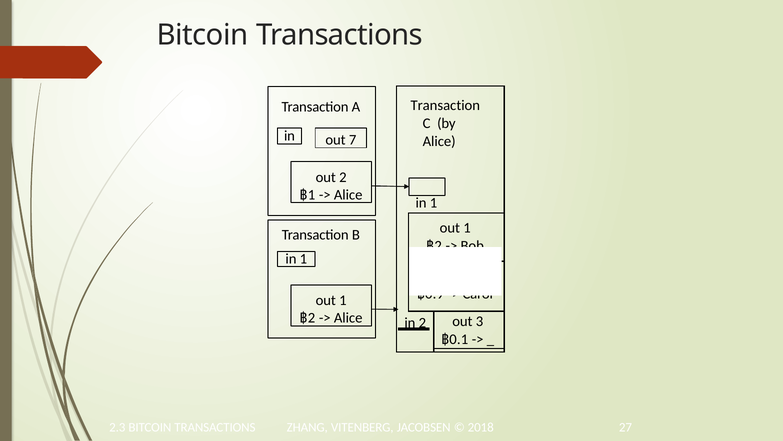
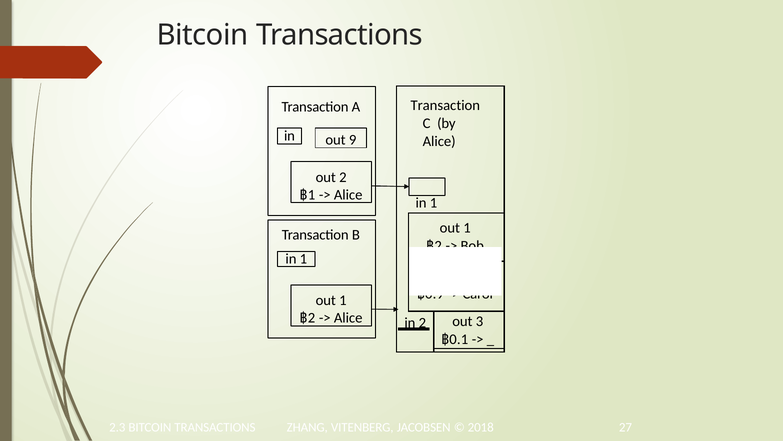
7: 7 -> 9
